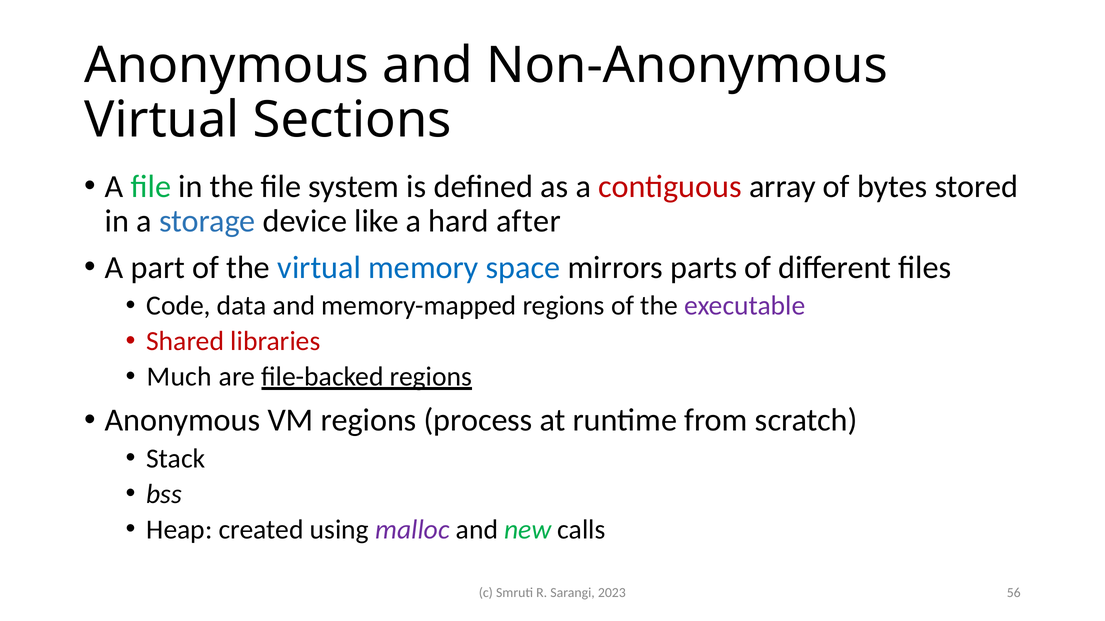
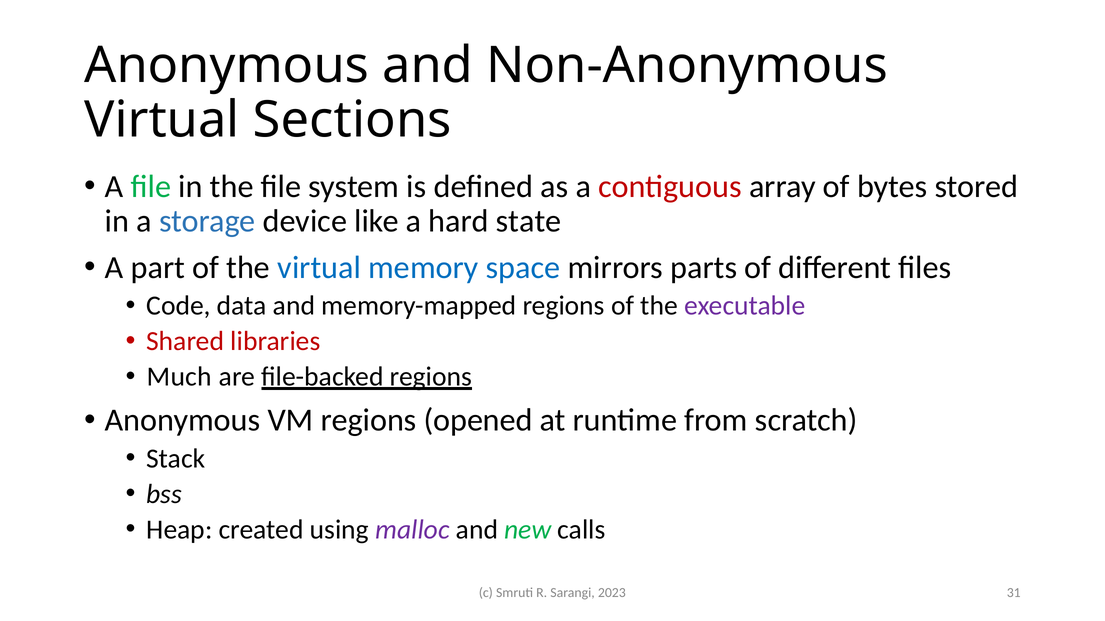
after: after -> state
process: process -> opened
56: 56 -> 31
